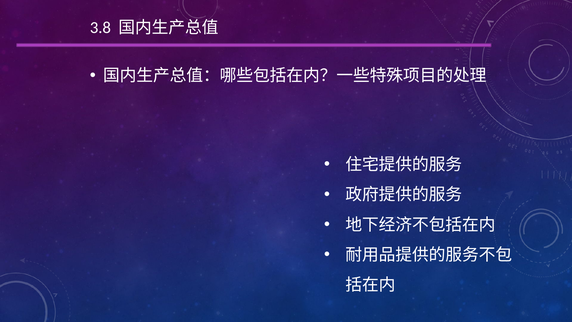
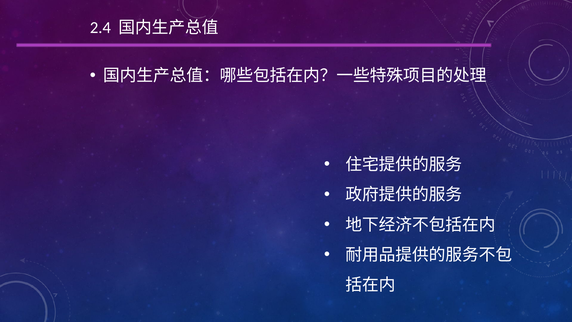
3.8: 3.8 -> 2.4
